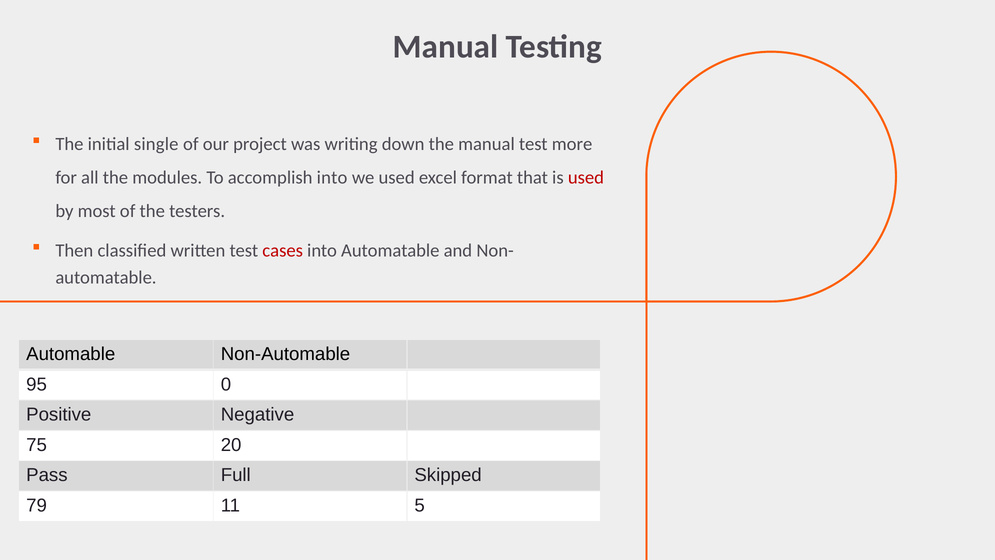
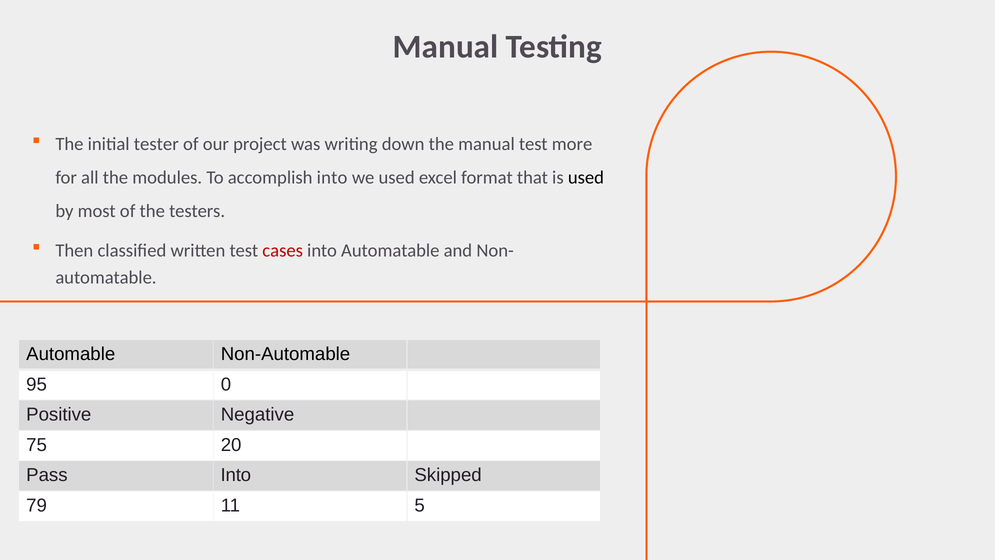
single: single -> tester
used at (586, 177) colour: red -> black
Pass Full: Full -> Into
